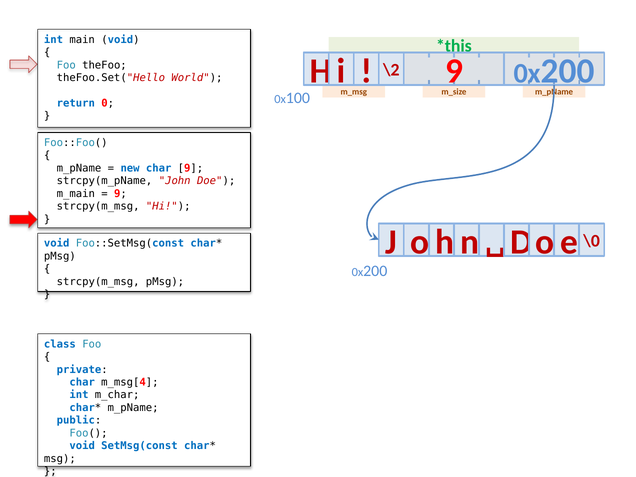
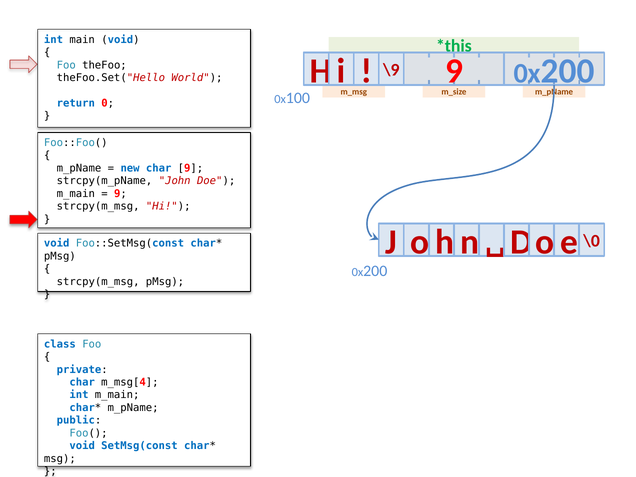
\2: \2 -> \9
int m_char: m_char -> m_main
